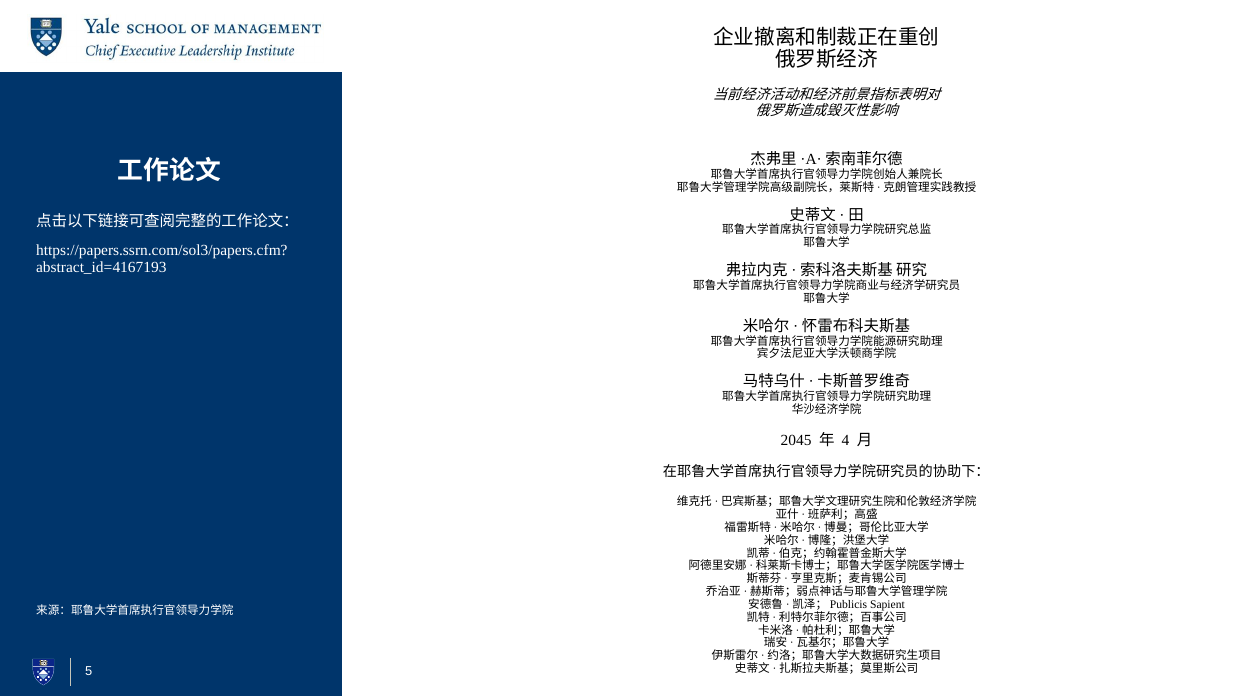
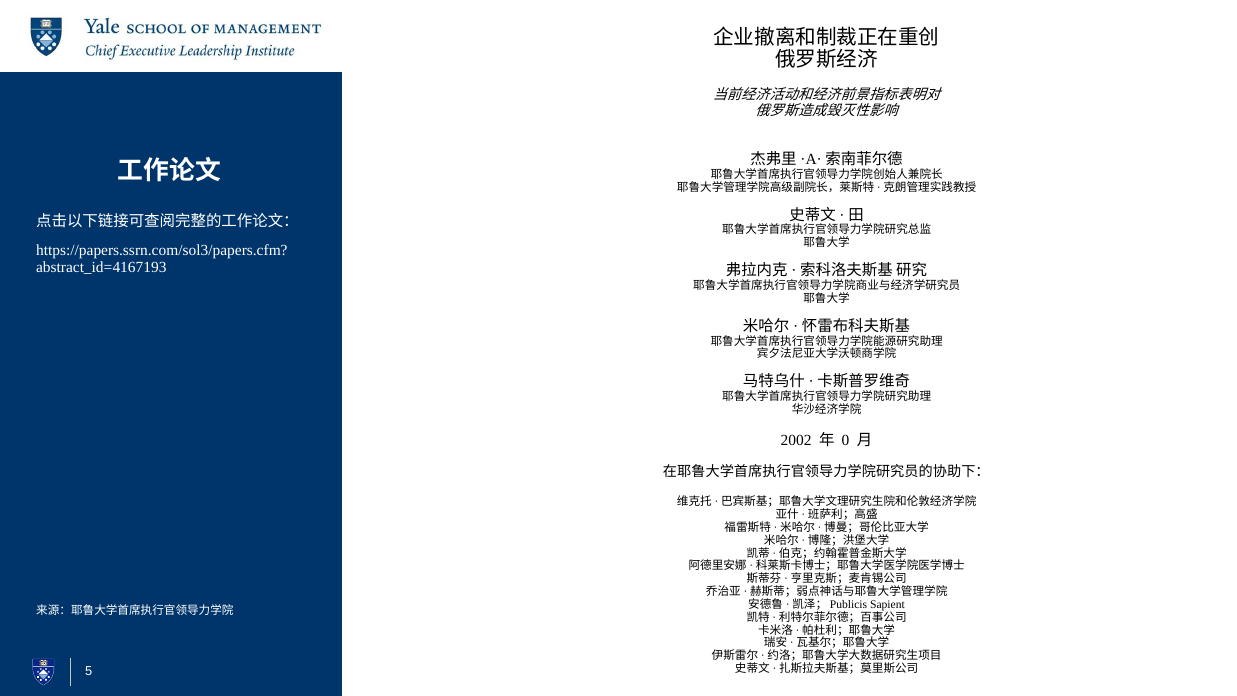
2045: 2045 -> 2002
4: 4 -> 0
